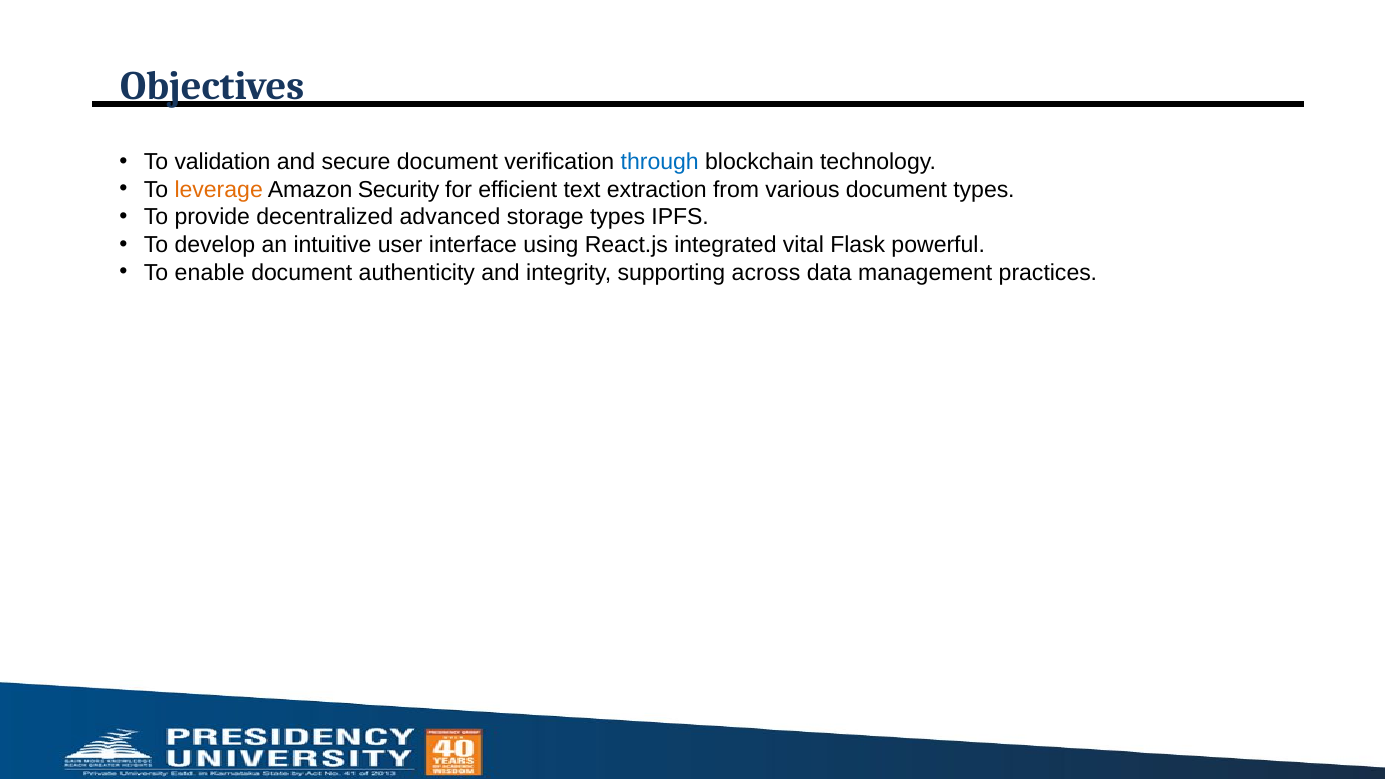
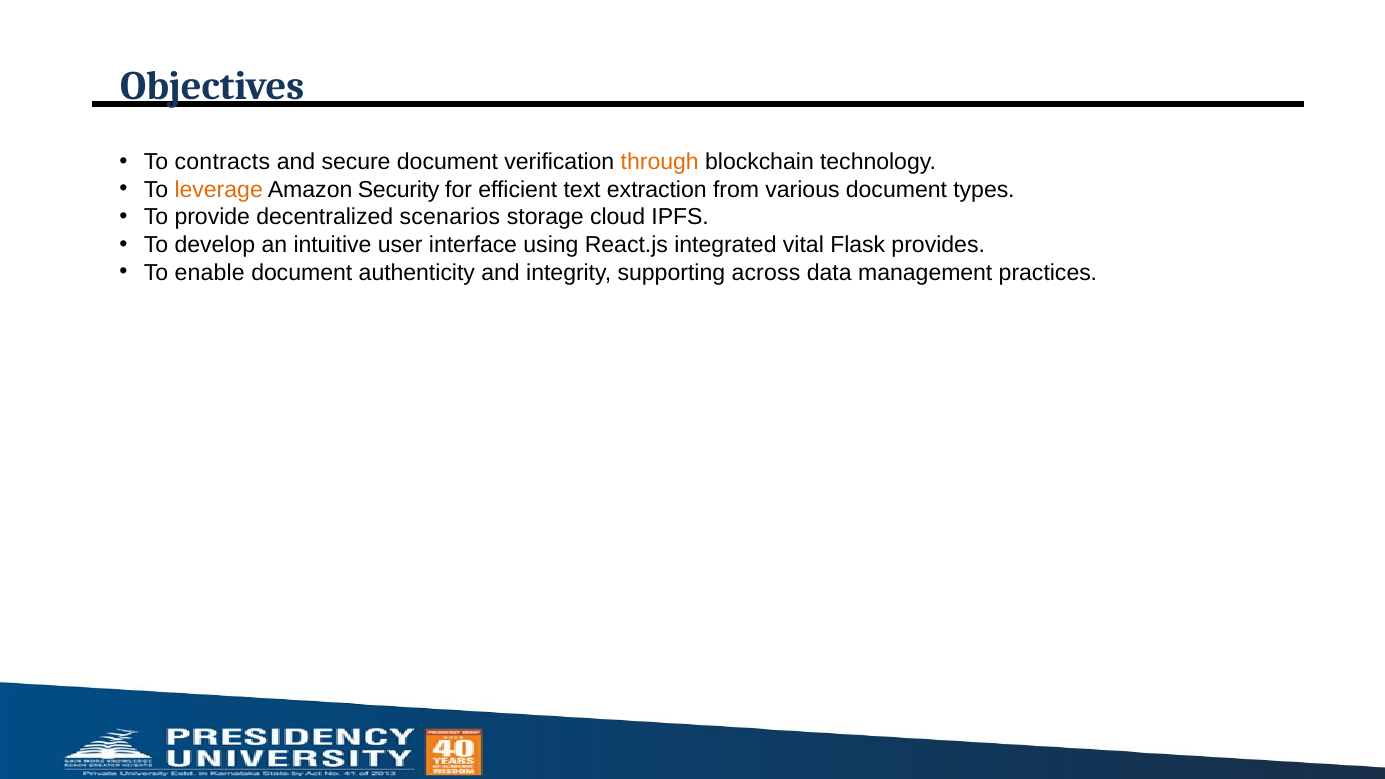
validation: validation -> contracts
through colour: blue -> orange
advanced: advanced -> scenarios
storage types: types -> cloud
powerful: powerful -> provides
